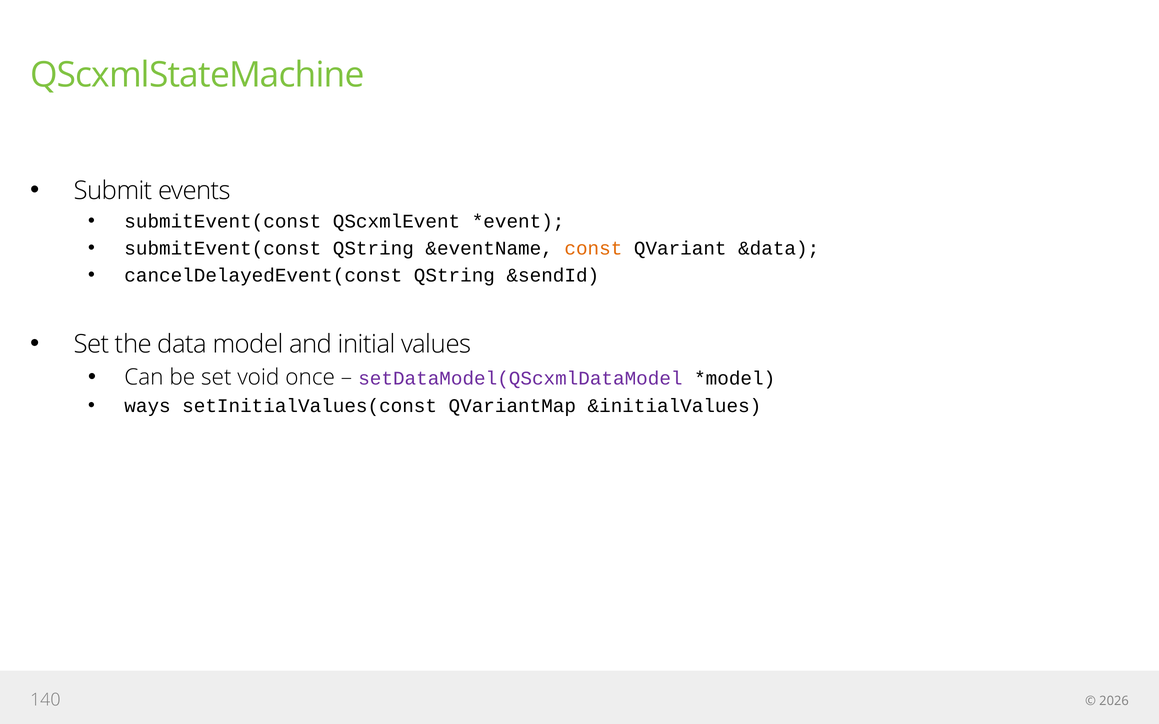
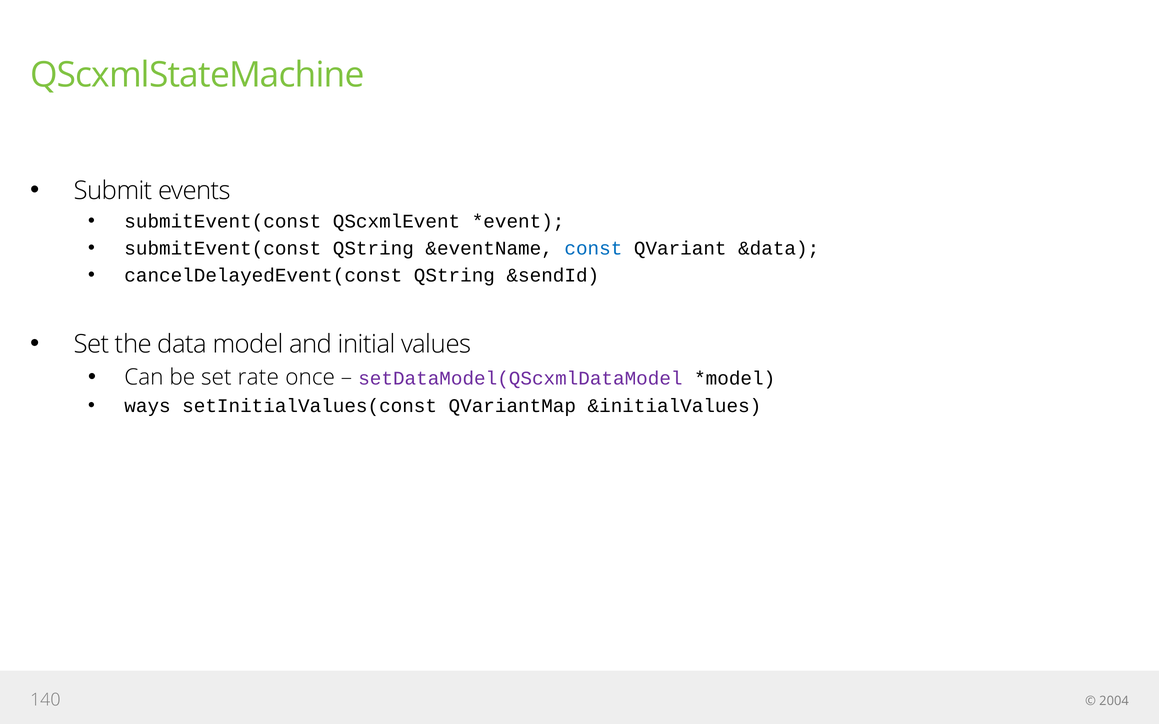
const colour: orange -> blue
void: void -> rate
2026: 2026 -> 2004
